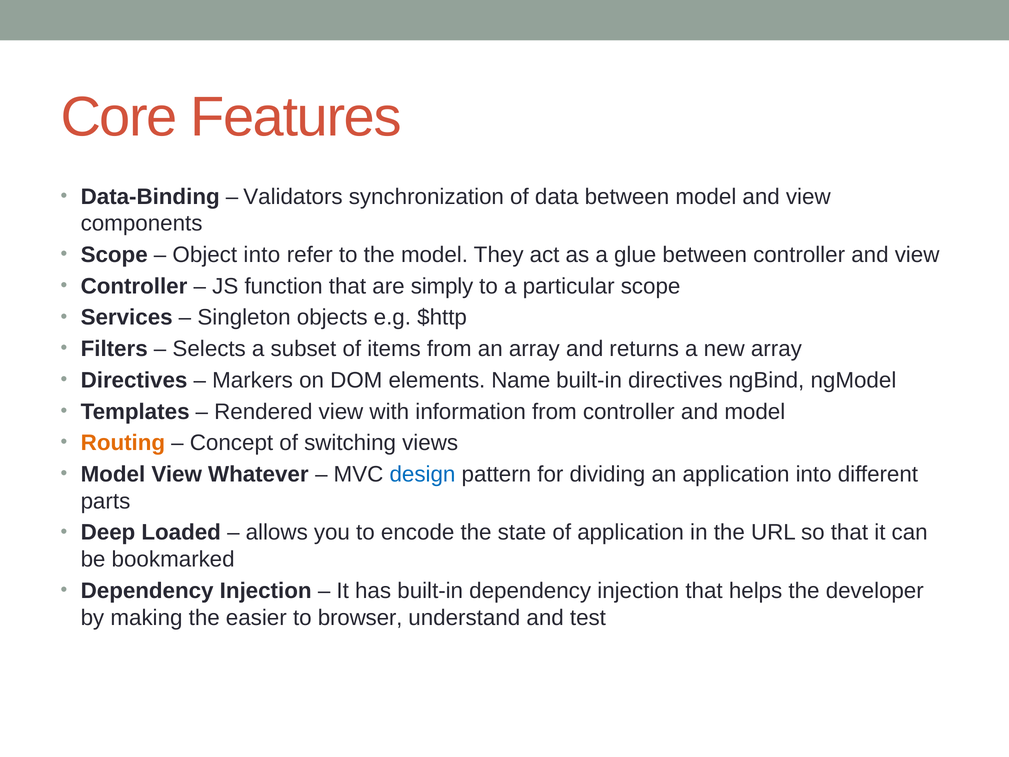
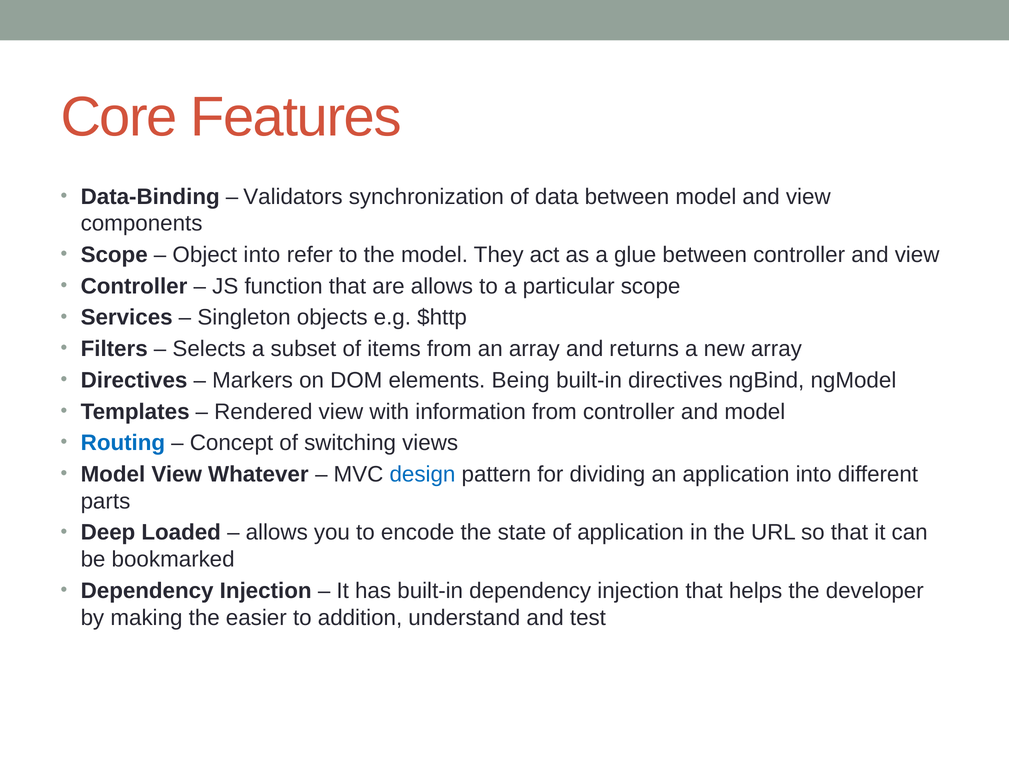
are simply: simply -> allows
Name: Name -> Being
Routing colour: orange -> blue
browser: browser -> addition
